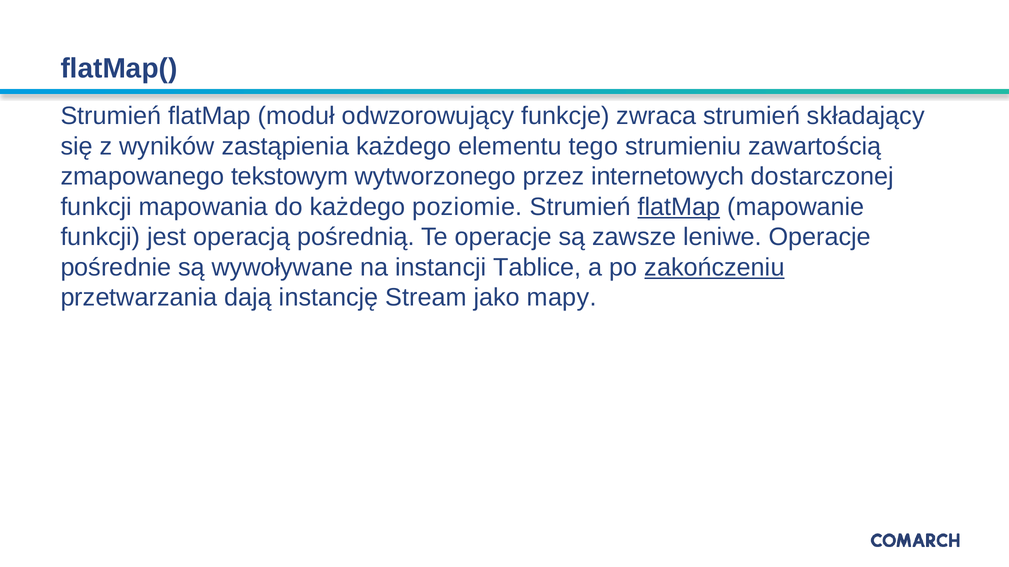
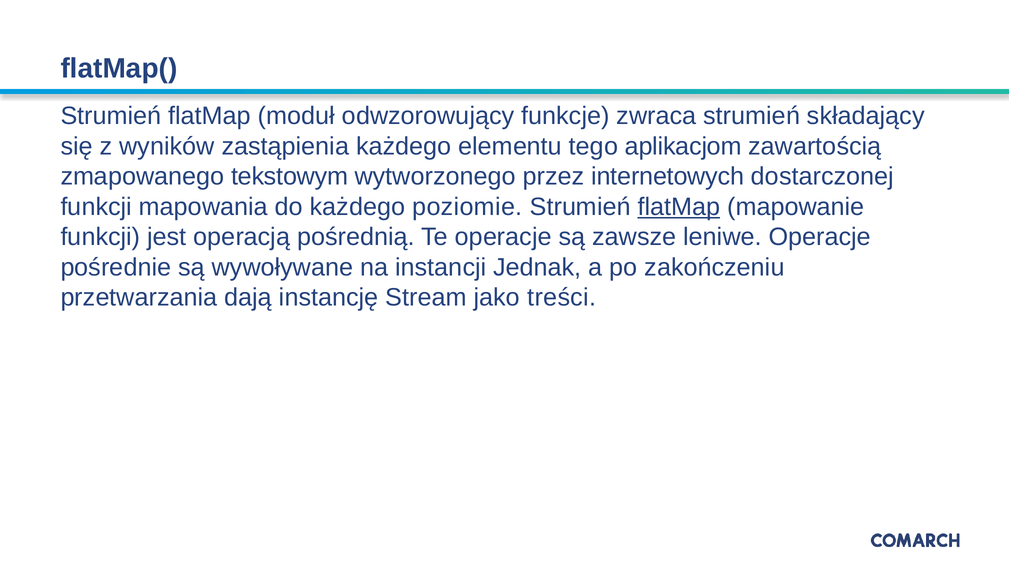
strumieniu: strumieniu -> aplikacjom
Tablice: Tablice -> Jednak
zakończeniu underline: present -> none
mapy: mapy -> treści
